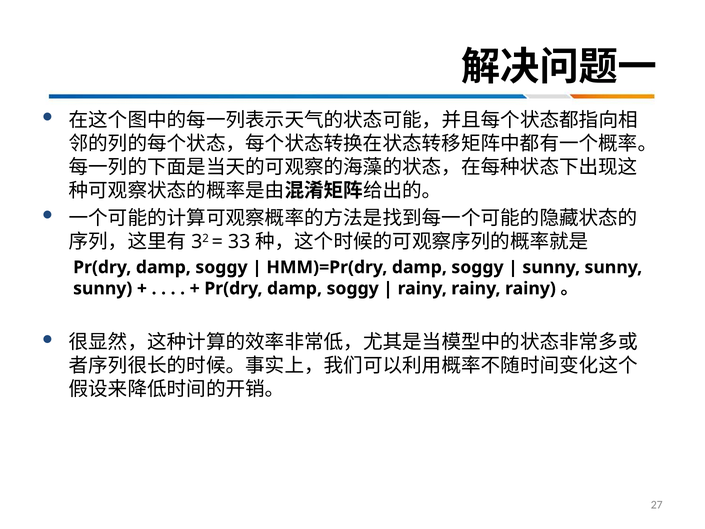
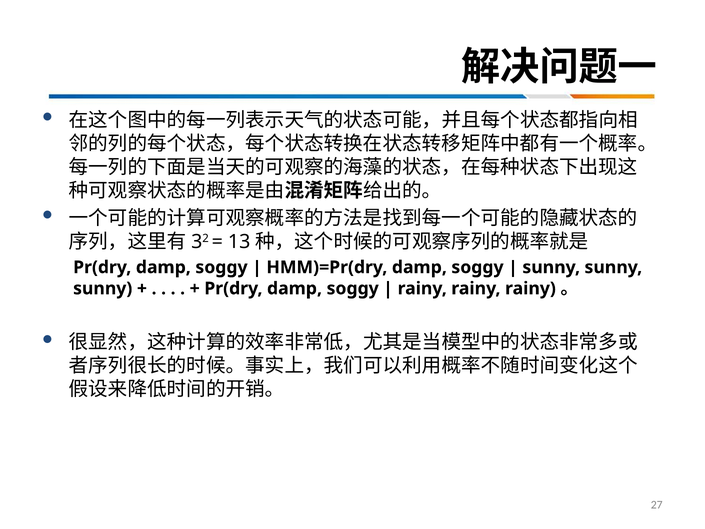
33: 33 -> 13
